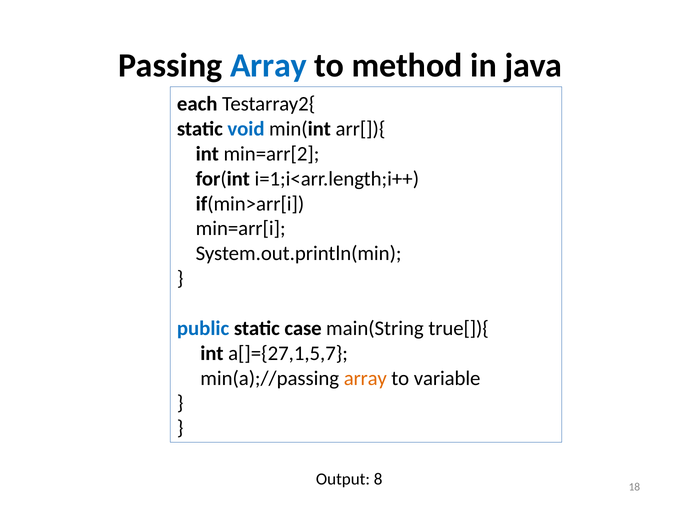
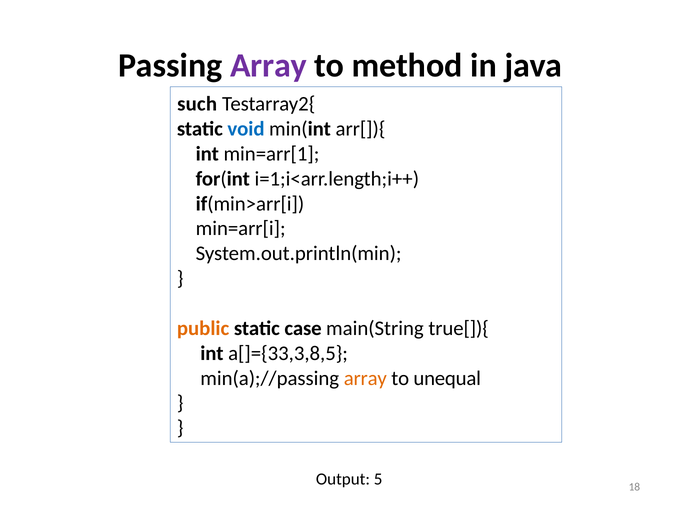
Array at (268, 65) colour: blue -> purple
each: each -> such
min=arr[2: min=arr[2 -> min=arr[1
public colour: blue -> orange
a[]={27,1,5,7: a[]={27,1,5,7 -> a[]={33,3,8,5
variable: variable -> unequal
8: 8 -> 5
